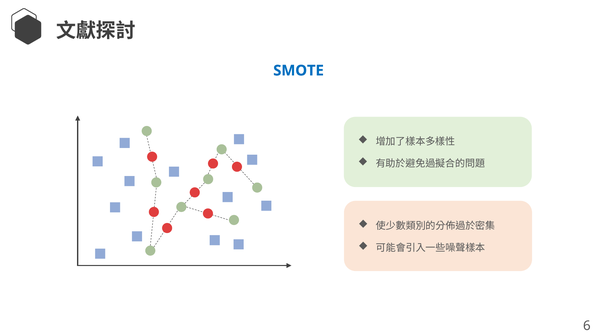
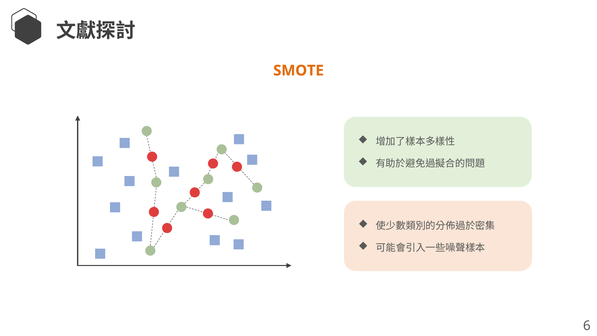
SMOTE colour: blue -> orange
